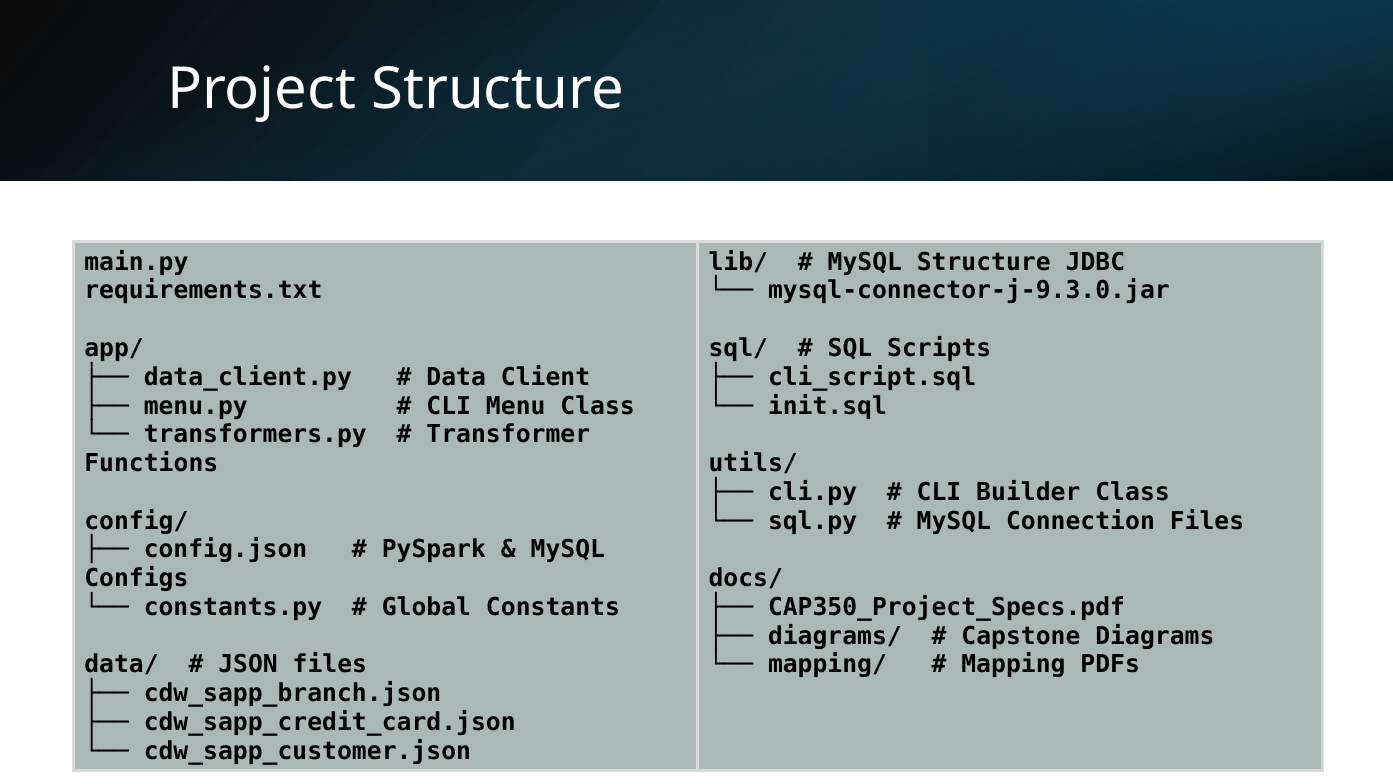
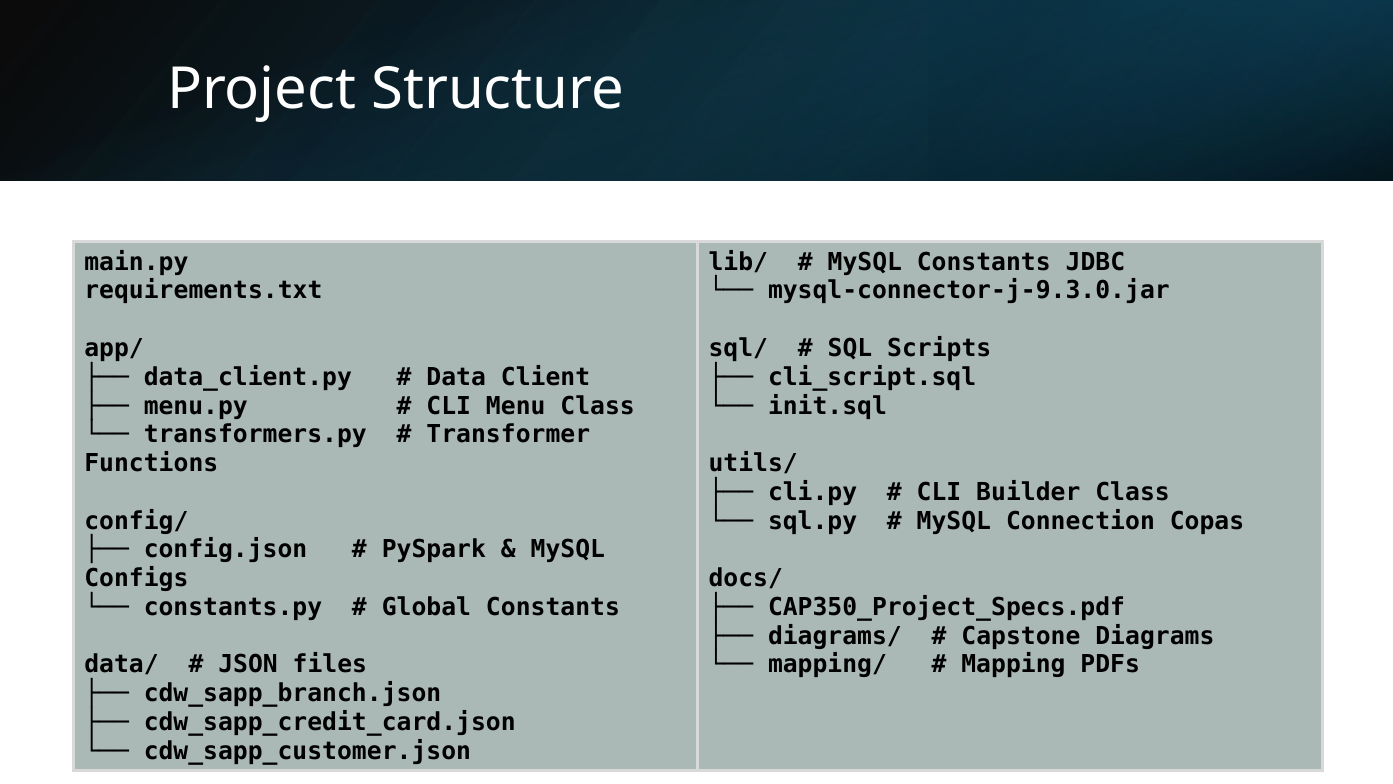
MySQL Structure: Structure -> Constants
Connection Files: Files -> Copas
